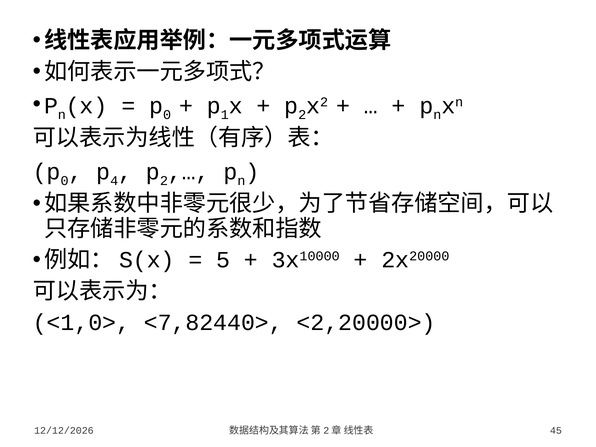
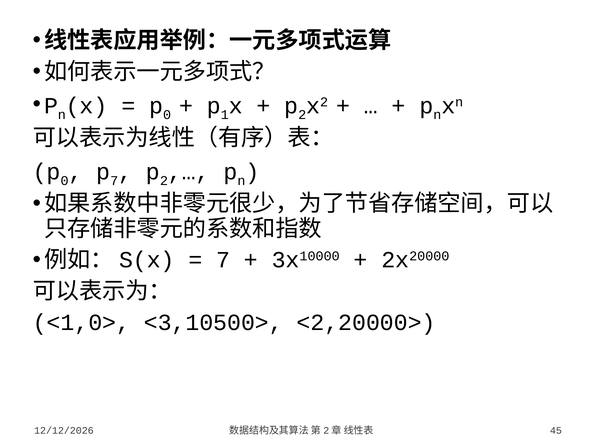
4 at (114, 181): 4 -> 7
5 at (223, 260): 5 -> 7
<7,82440>: <7,82440> -> <3,10500>
